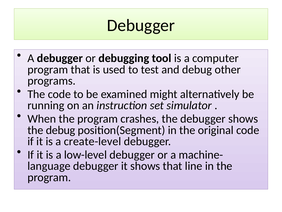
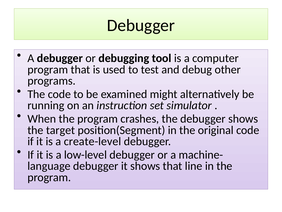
the debug: debug -> target
